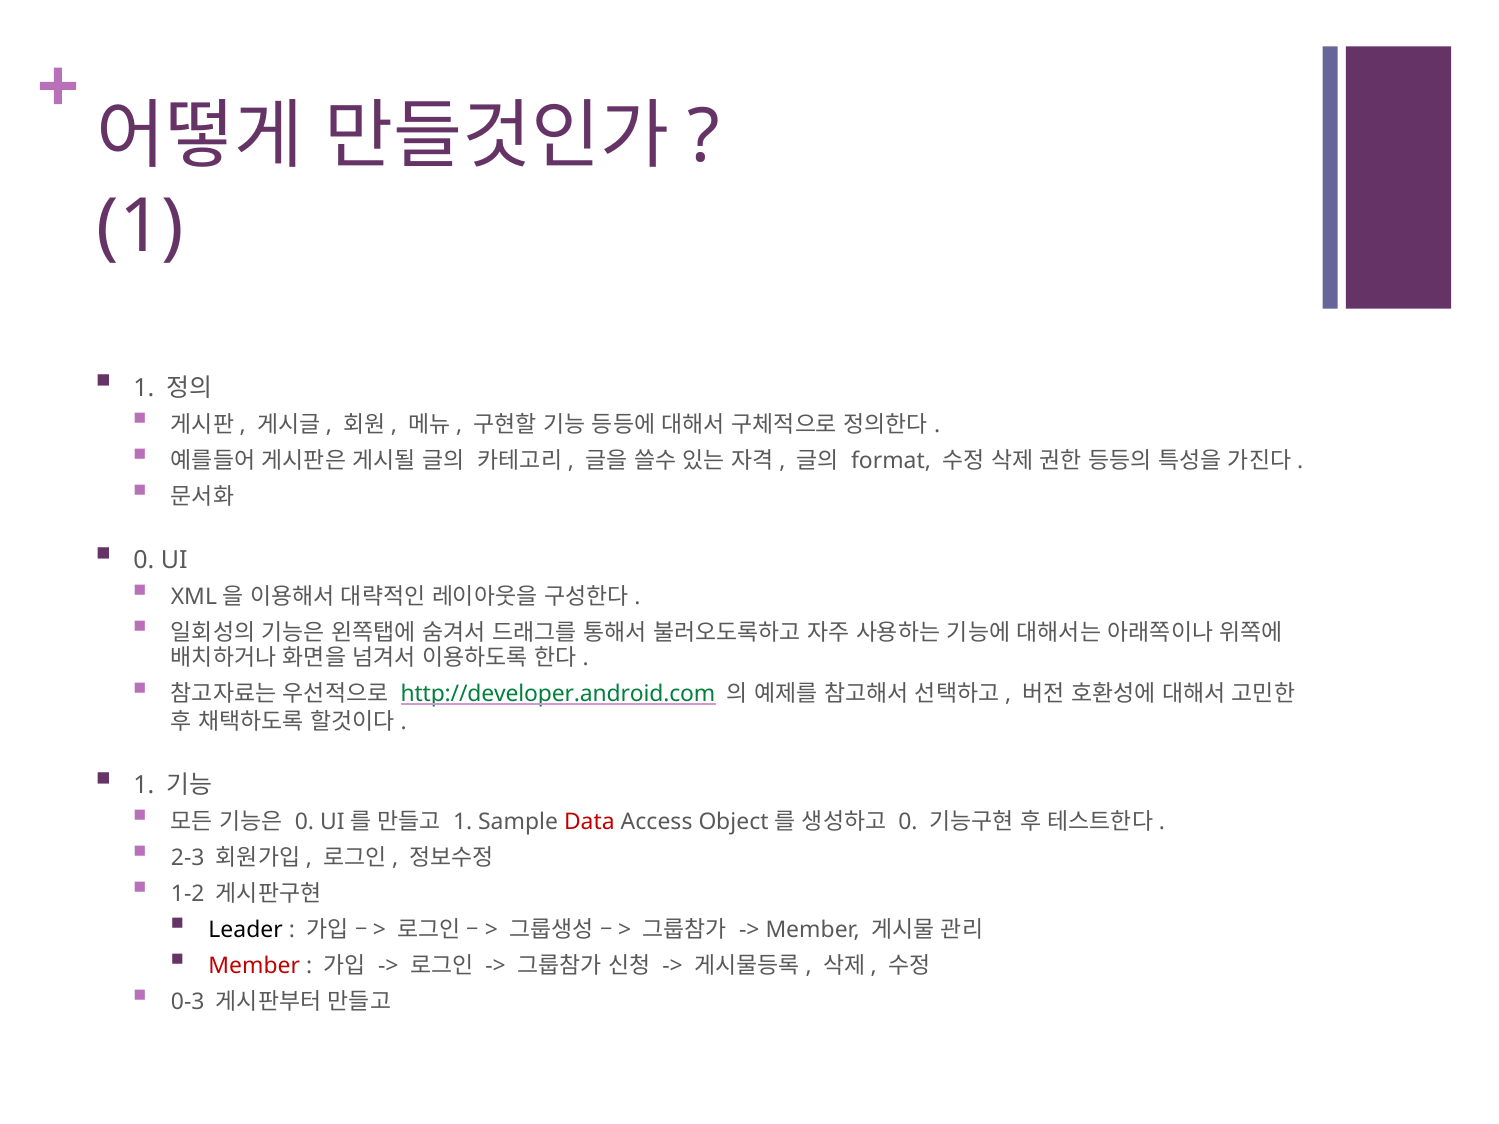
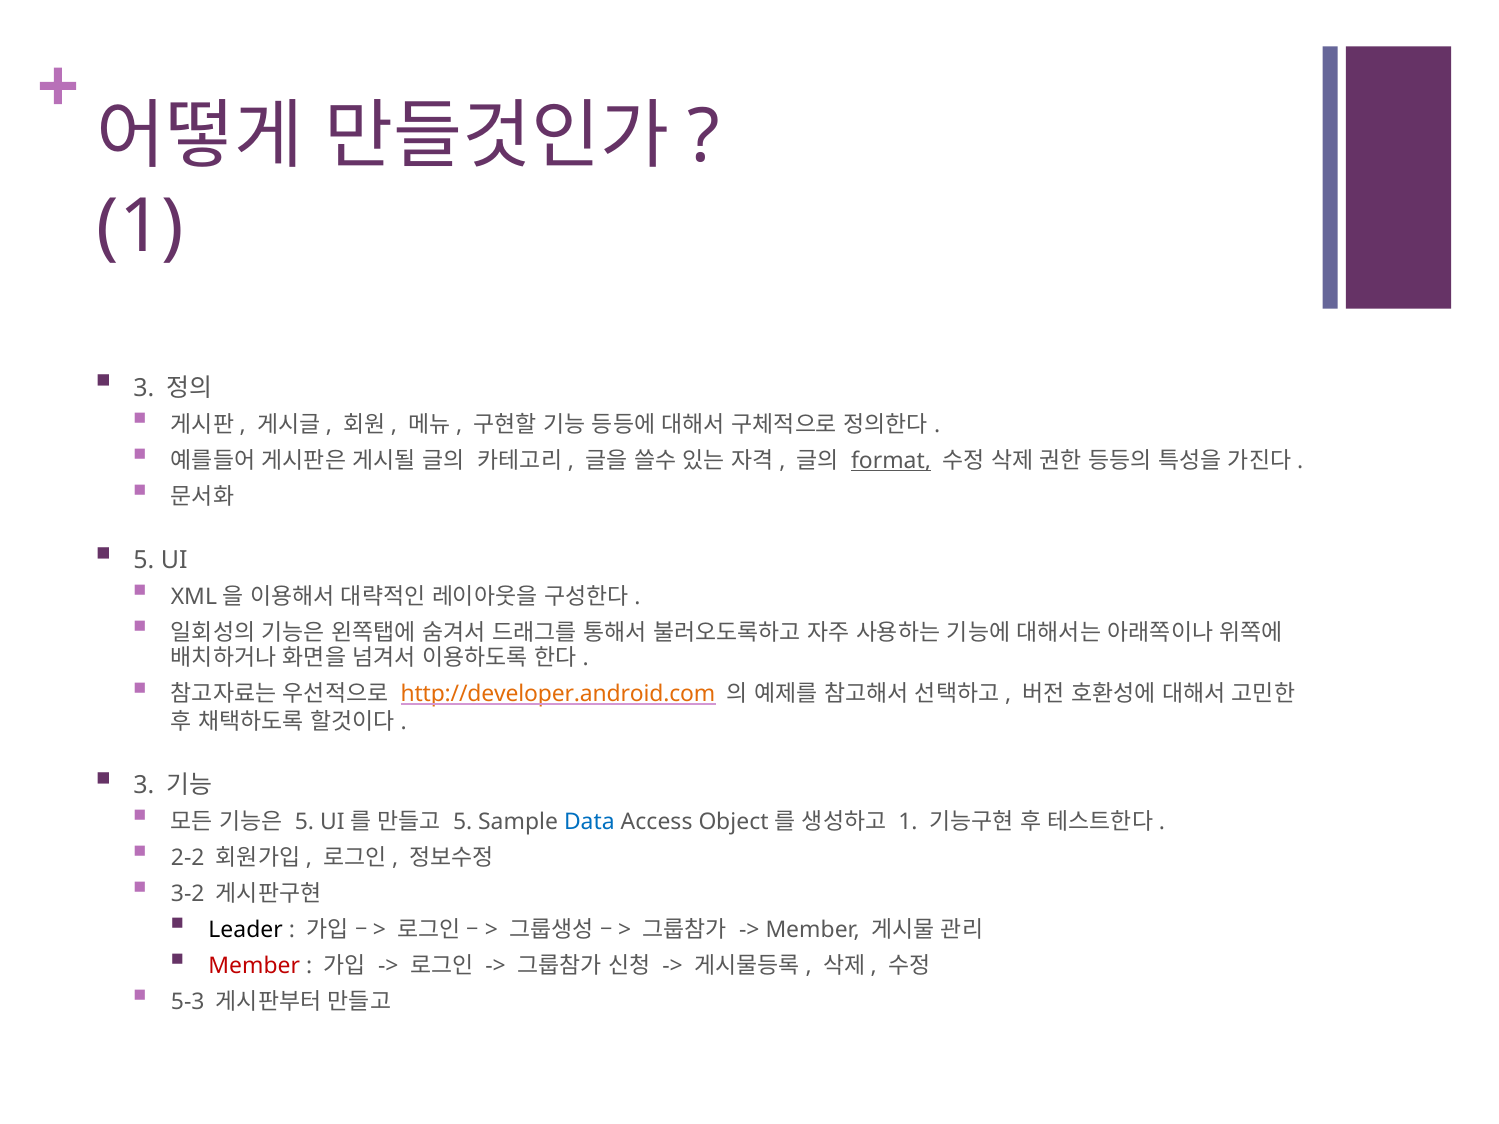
1 at (144, 388): 1 -> 3
format underline: none -> present
0 at (144, 560): 0 -> 5
http://developer.android.com colour: green -> orange
1 at (144, 785): 1 -> 3
0 at (304, 822): 0 -> 5
1 at (463, 822): 1 -> 5
Data colour: red -> blue
0 at (908, 822): 0 -> 1
2-3: 2-3 -> 2-2
1-2: 1-2 -> 3-2
0-3: 0-3 -> 5-3
